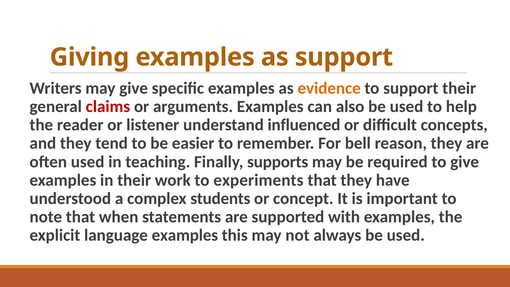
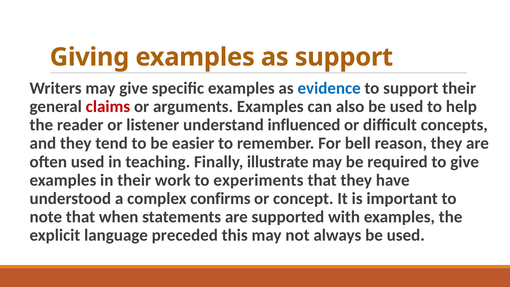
evidence colour: orange -> blue
supports: supports -> illustrate
students: students -> confirms
language examples: examples -> preceded
